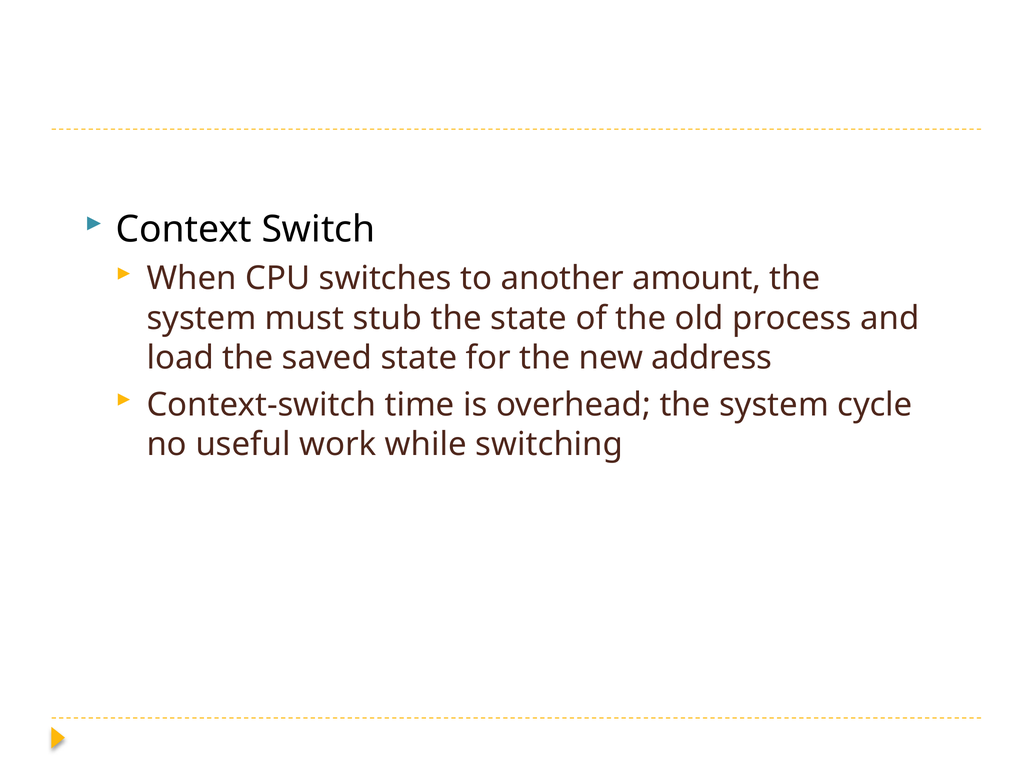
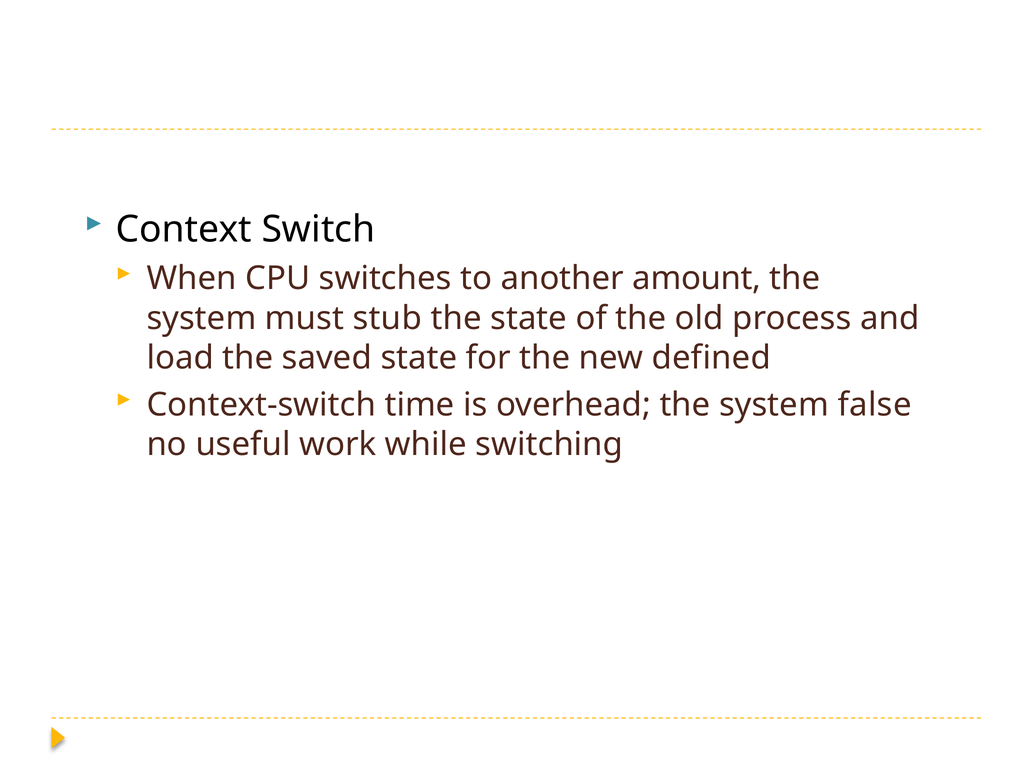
address: address -> defined
cycle: cycle -> false
